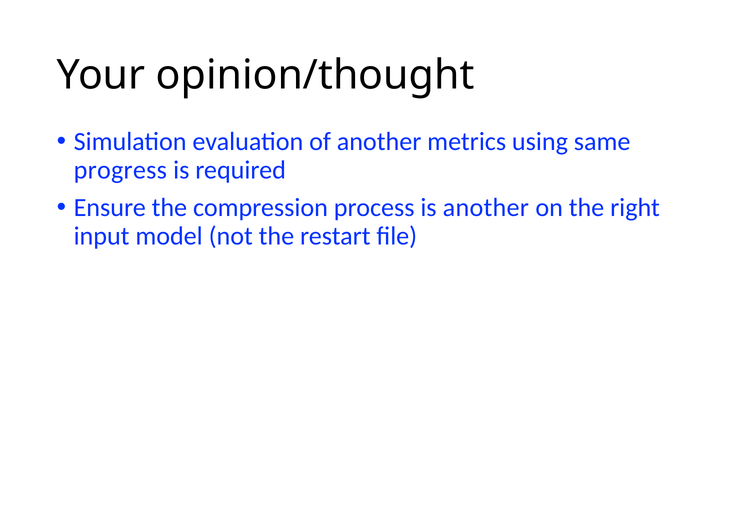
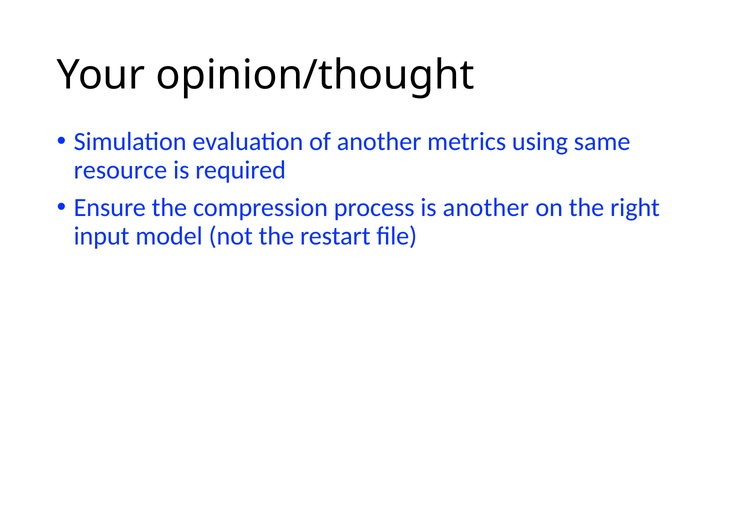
progress: progress -> resource
